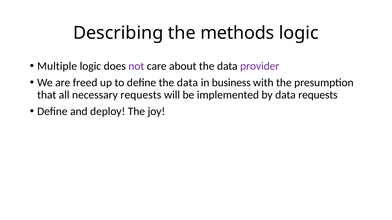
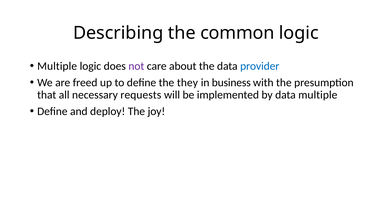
methods: methods -> common
provider colour: purple -> blue
define the data: data -> they
data requests: requests -> multiple
